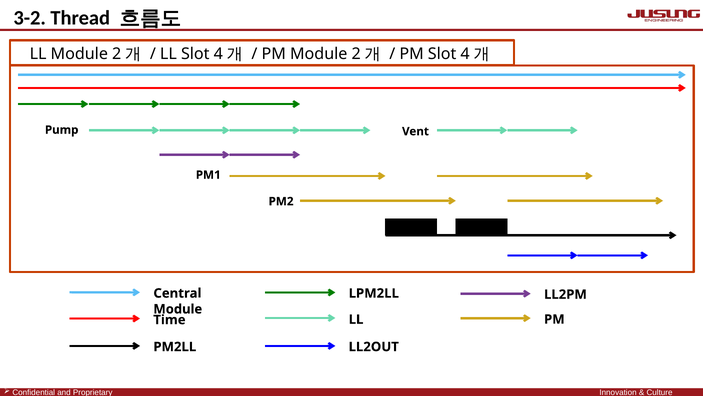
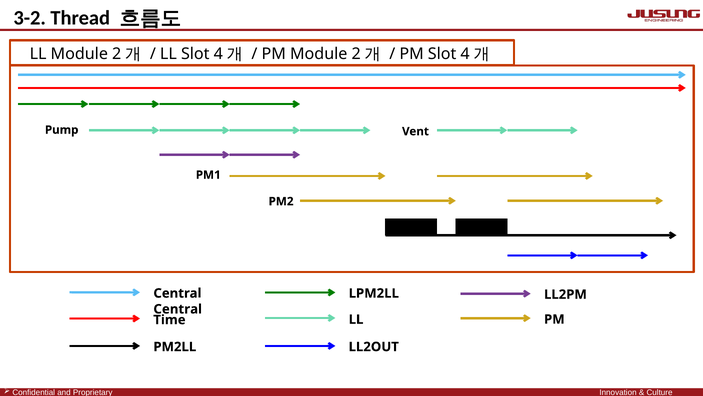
Module at (178, 309): Module -> Central
